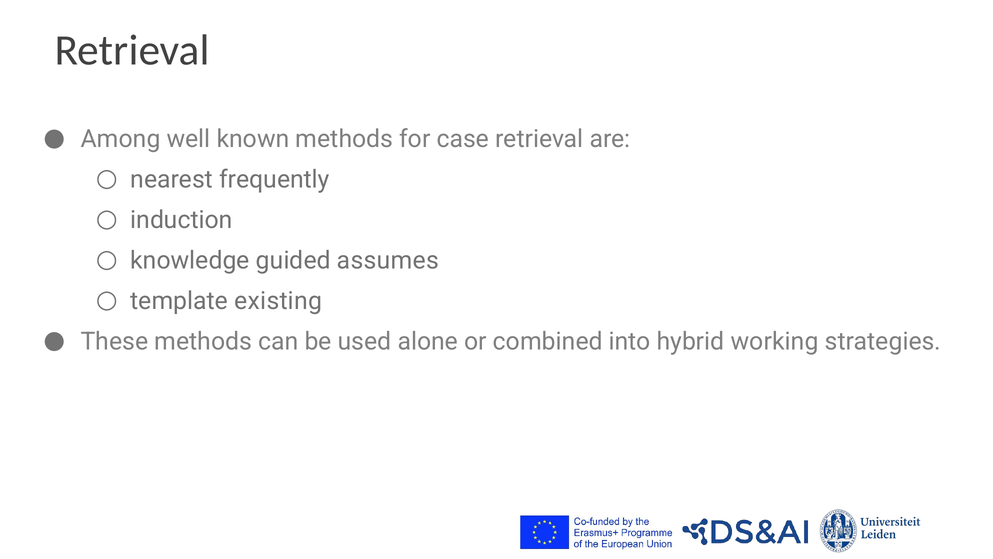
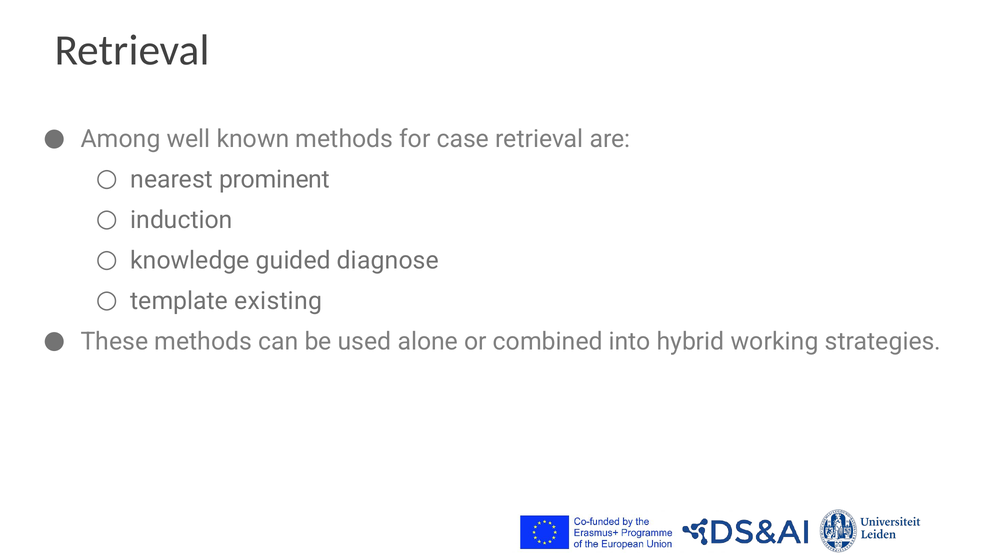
frequently: frequently -> prominent
assumes: assumes -> diagnose
